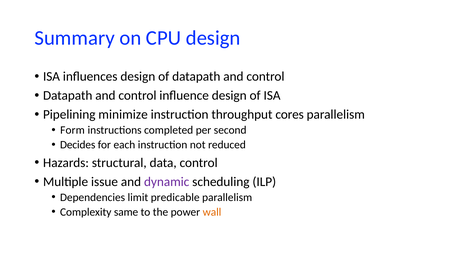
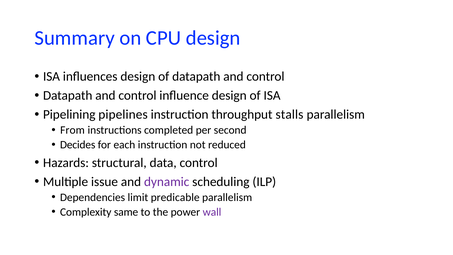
minimize: minimize -> pipelines
cores: cores -> stalls
Form: Form -> From
wall colour: orange -> purple
